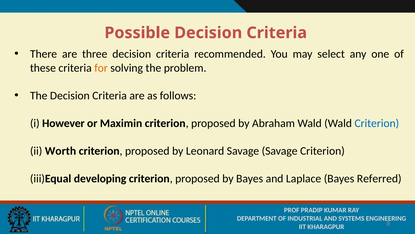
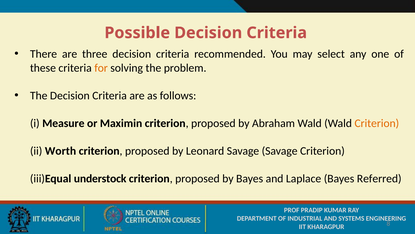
However: However -> Measure
Criterion at (377, 123) colour: blue -> orange
developing: developing -> understock
